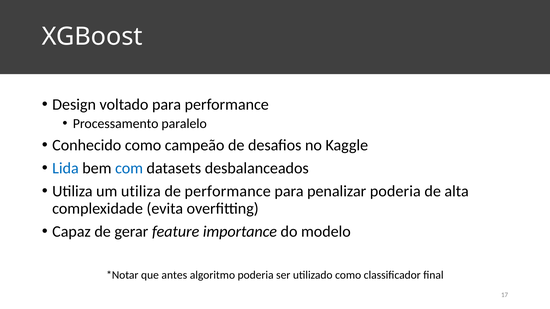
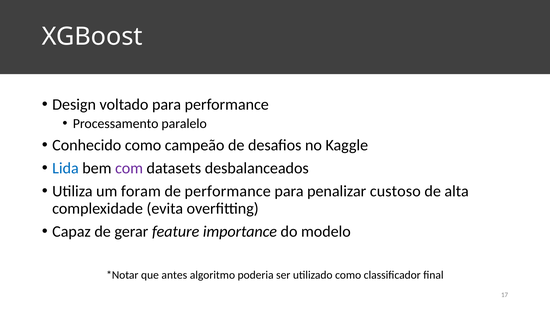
com colour: blue -> purple
um utiliza: utiliza -> foram
penalizar poderia: poderia -> custoso
